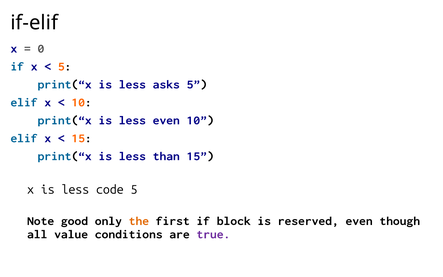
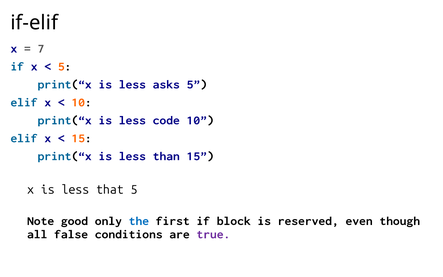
0: 0 -> 7
less even: even -> code
code: code -> that
the colour: orange -> blue
value: value -> false
